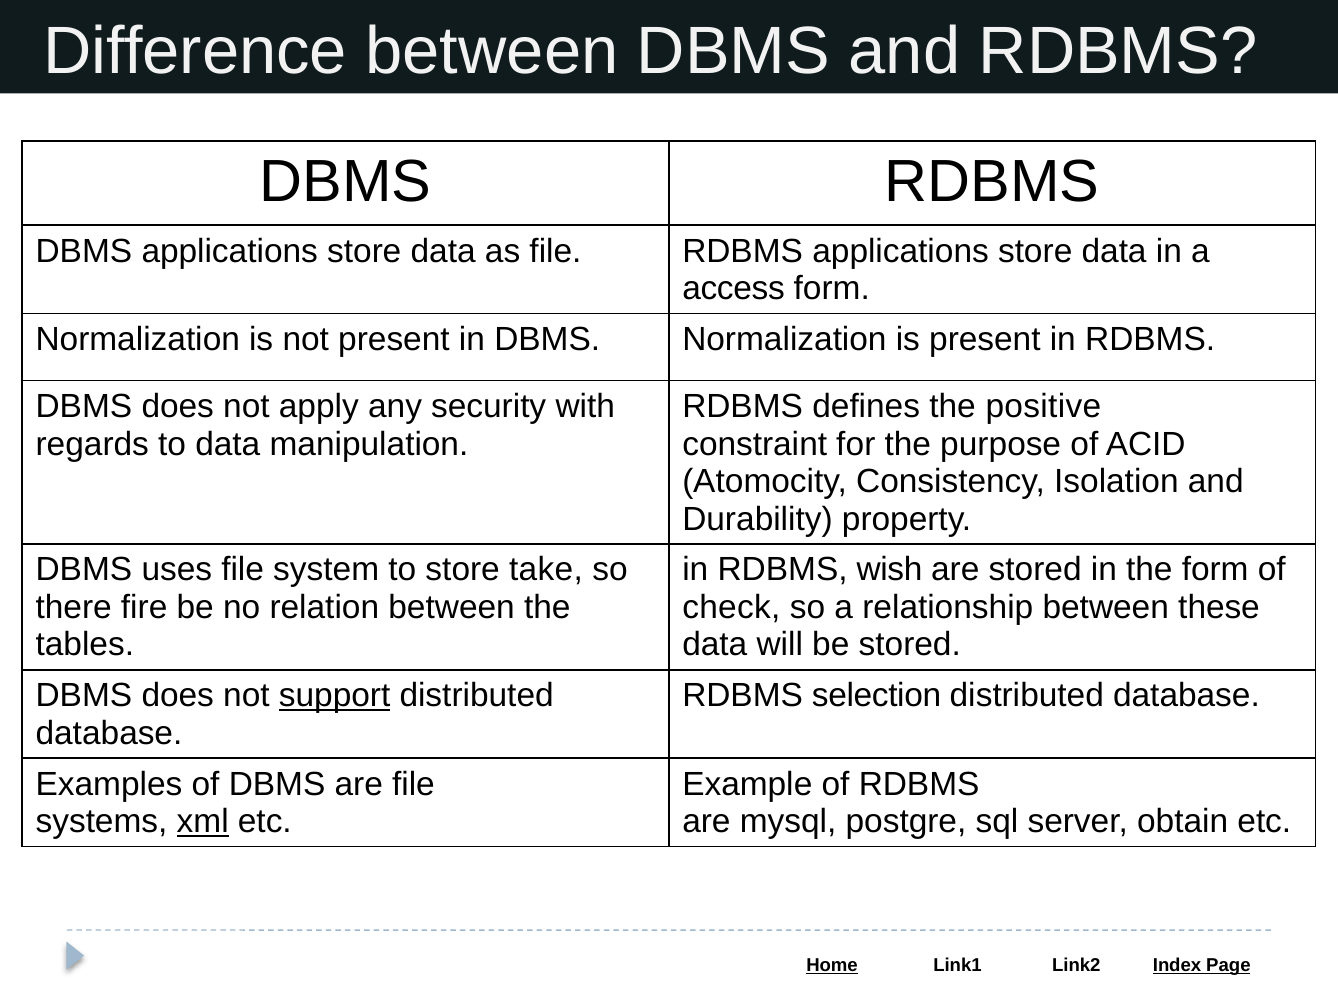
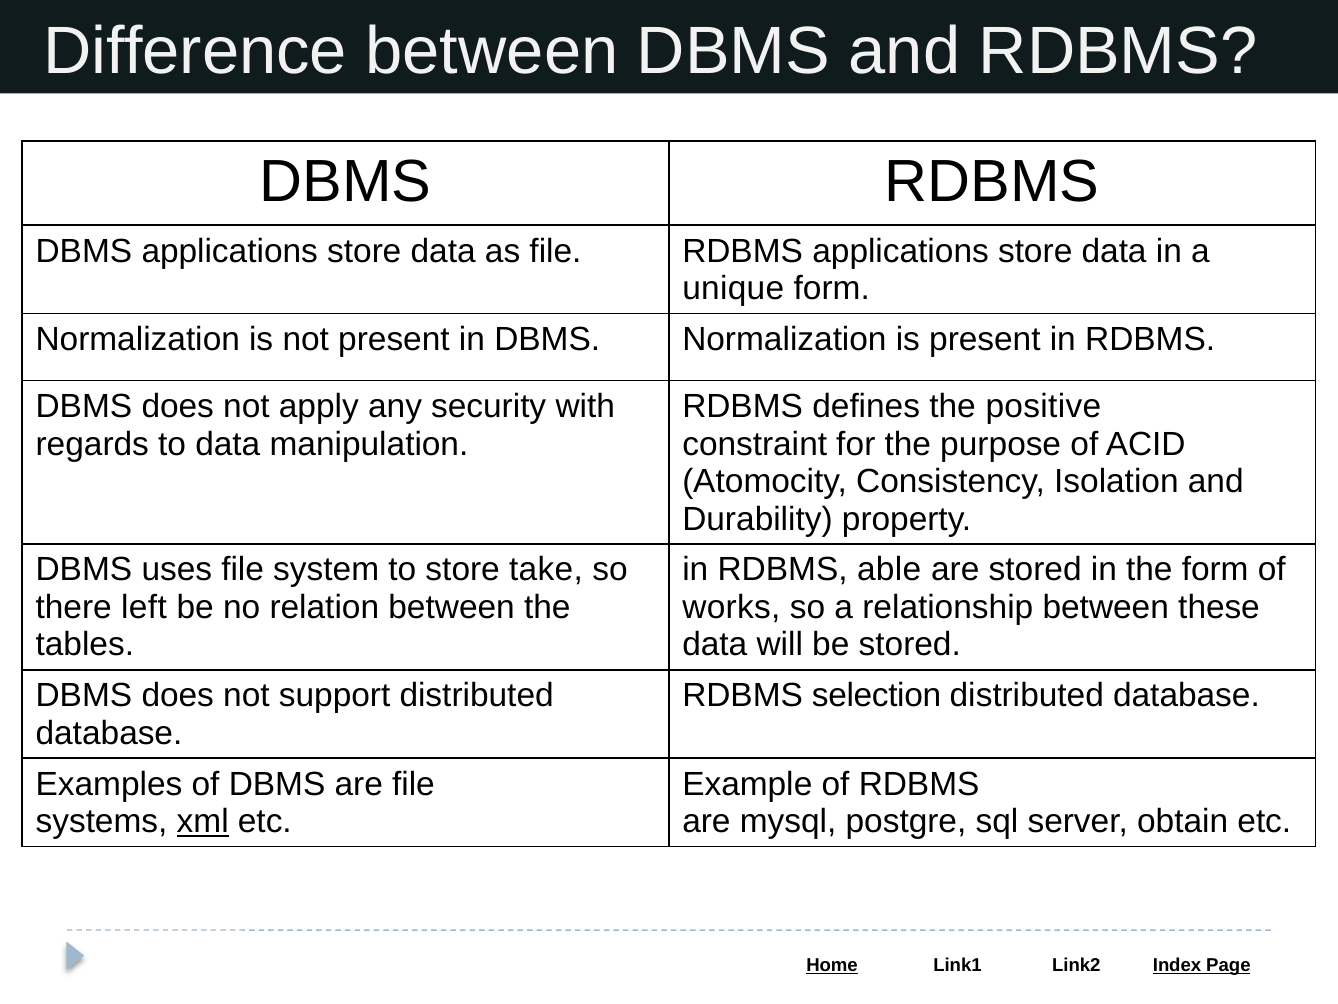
access: access -> unique
wish: wish -> able
fire: fire -> left
check: check -> works
support underline: present -> none
